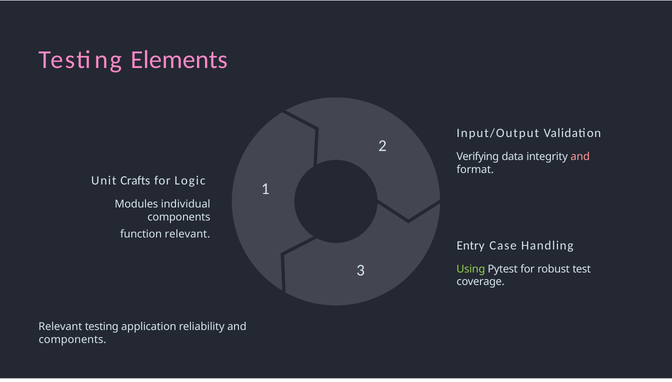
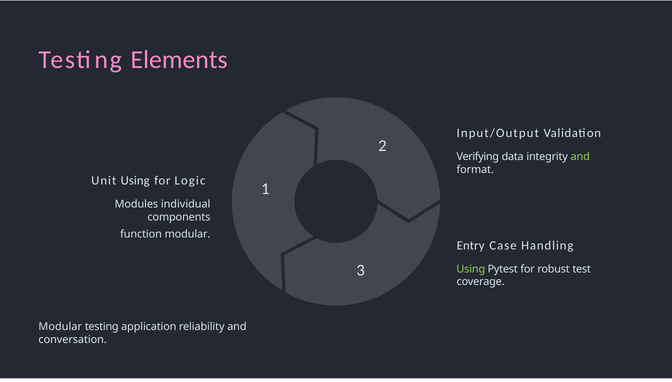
and at (580, 157) colour: pink -> light green
Unit Crafts: Crafts -> Using
function relevant: relevant -> modular
Relevant at (60, 327): Relevant -> Modular
components at (73, 340): components -> conversation
